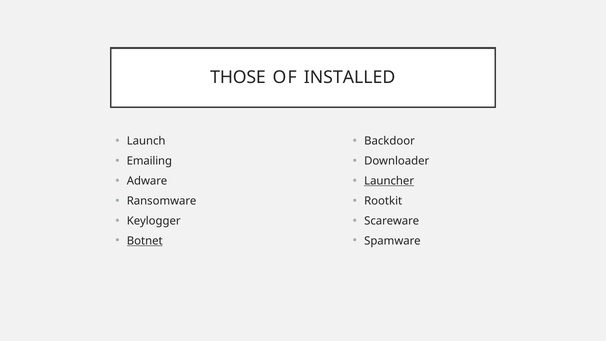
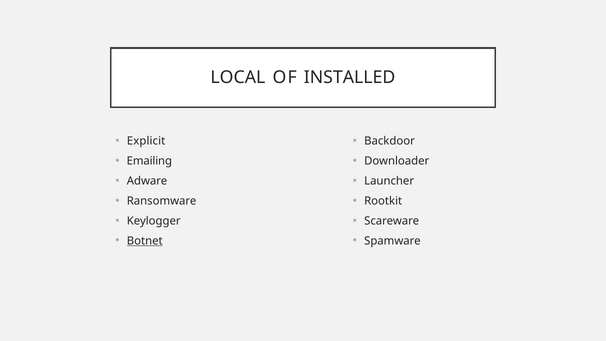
THOSE: THOSE -> LOCAL
Launch: Launch -> Explicit
Launcher underline: present -> none
